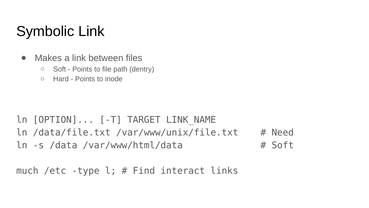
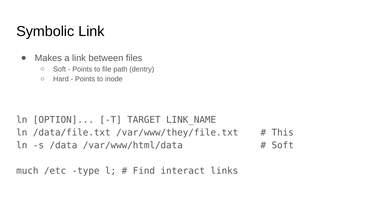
/var/www/unix/file.txt: /var/www/unix/file.txt -> /var/www/they/file.txt
Need: Need -> This
